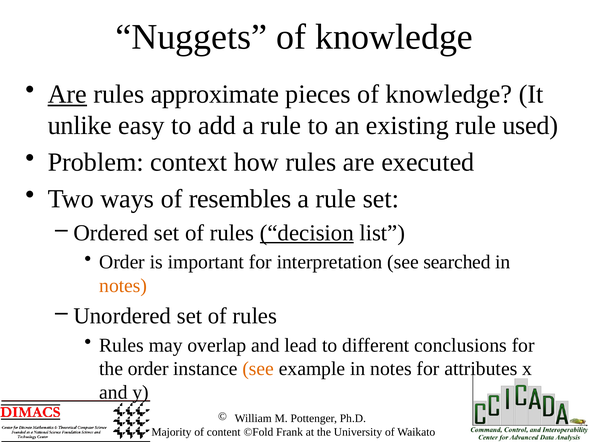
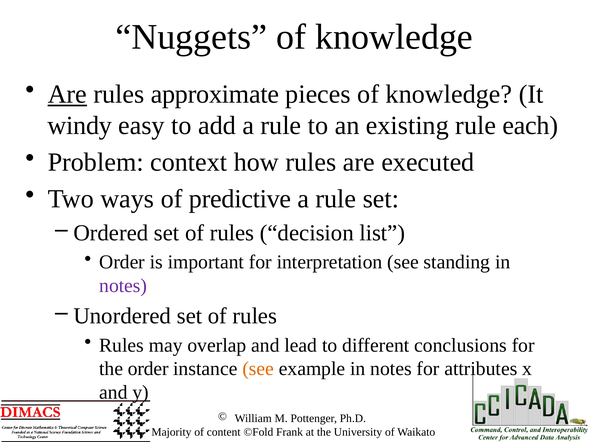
unlike: unlike -> windy
used: used -> each
resembles: resembles -> predictive
decision underline: present -> none
searched: searched -> standing
notes at (123, 285) colour: orange -> purple
